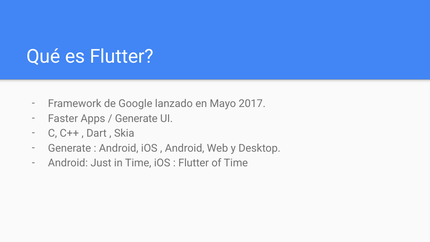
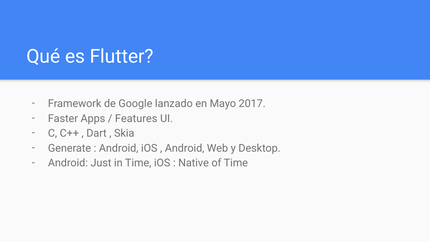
Generate at (136, 119): Generate -> Features
Flutter at (194, 163): Flutter -> Native
